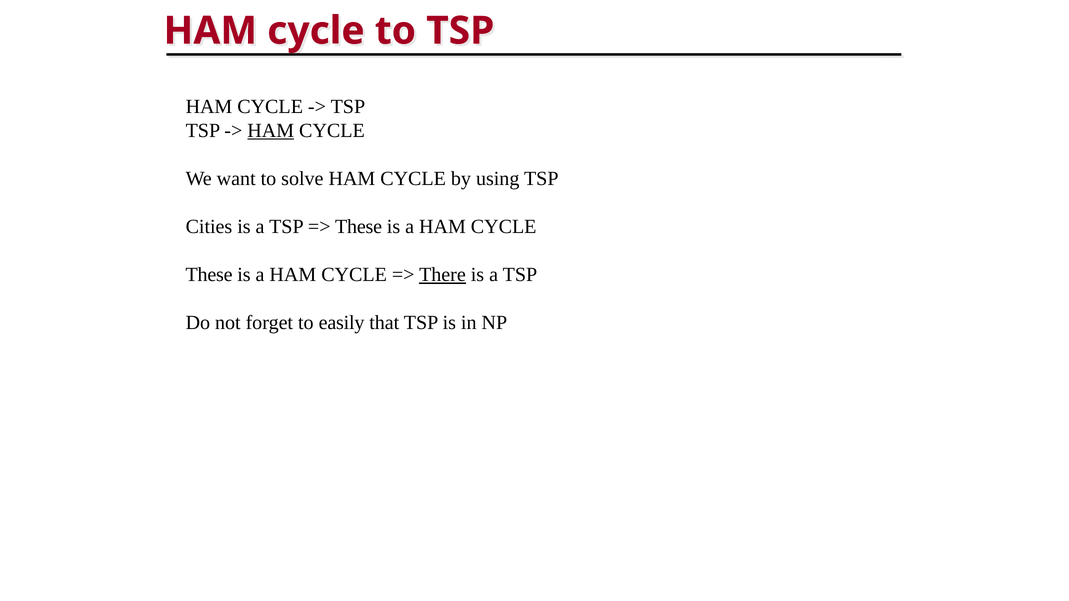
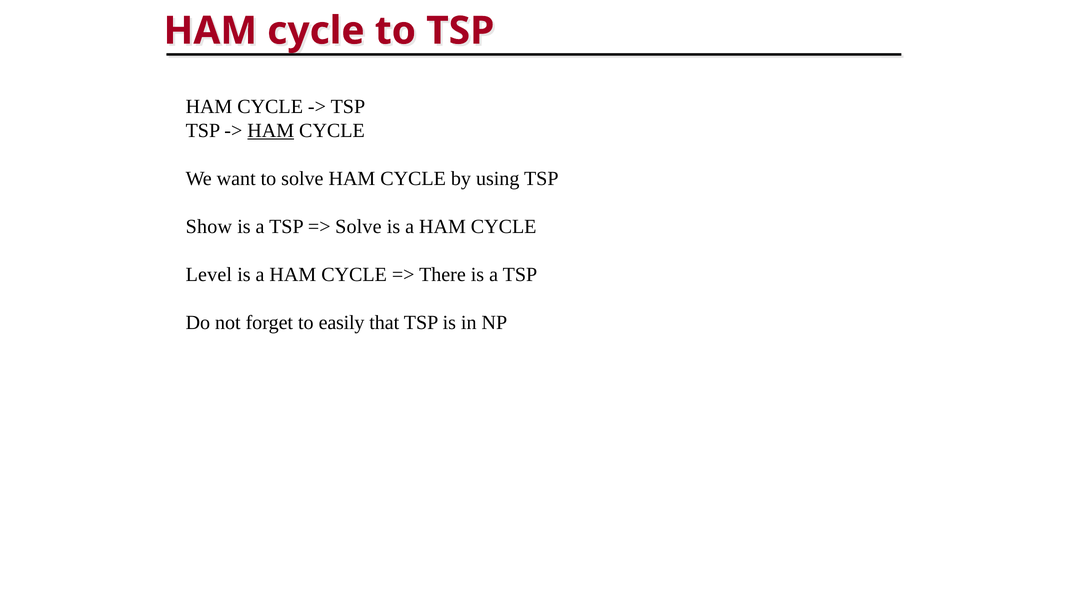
Cities: Cities -> Show
These at (359, 227): These -> Solve
These at (209, 275): These -> Level
There underline: present -> none
